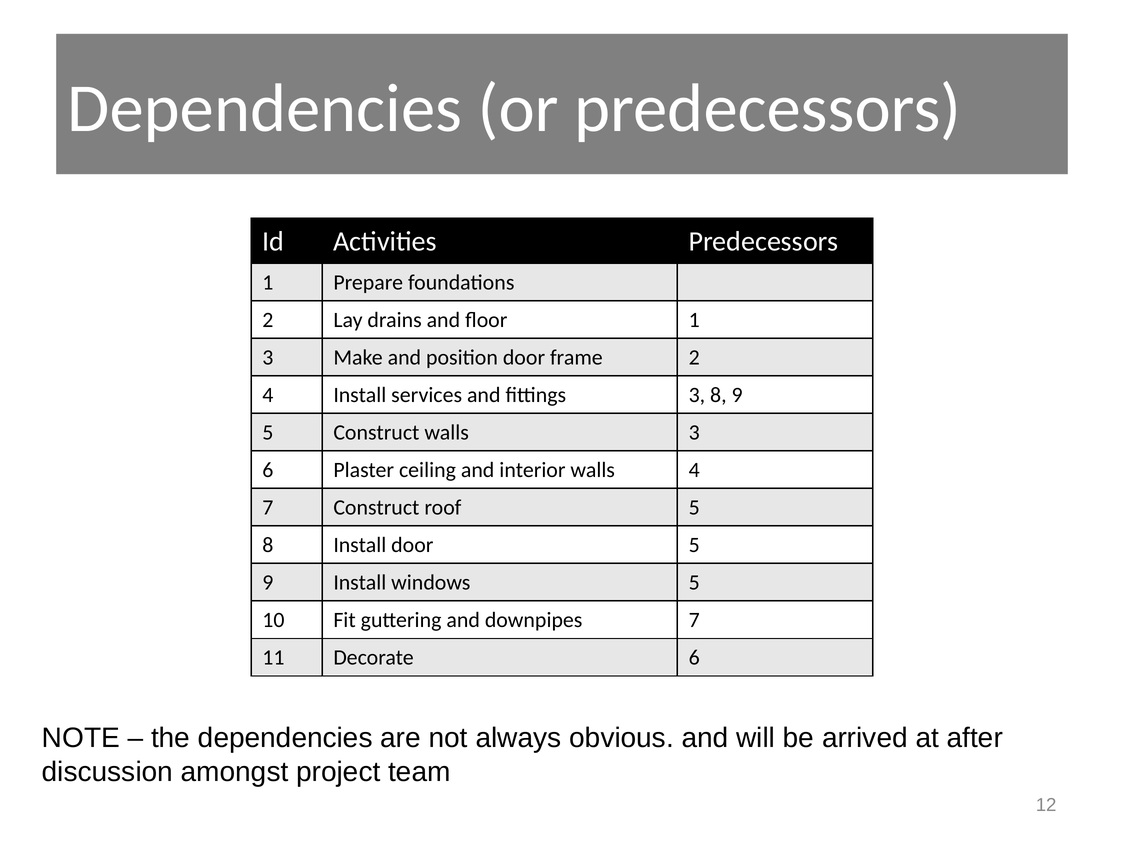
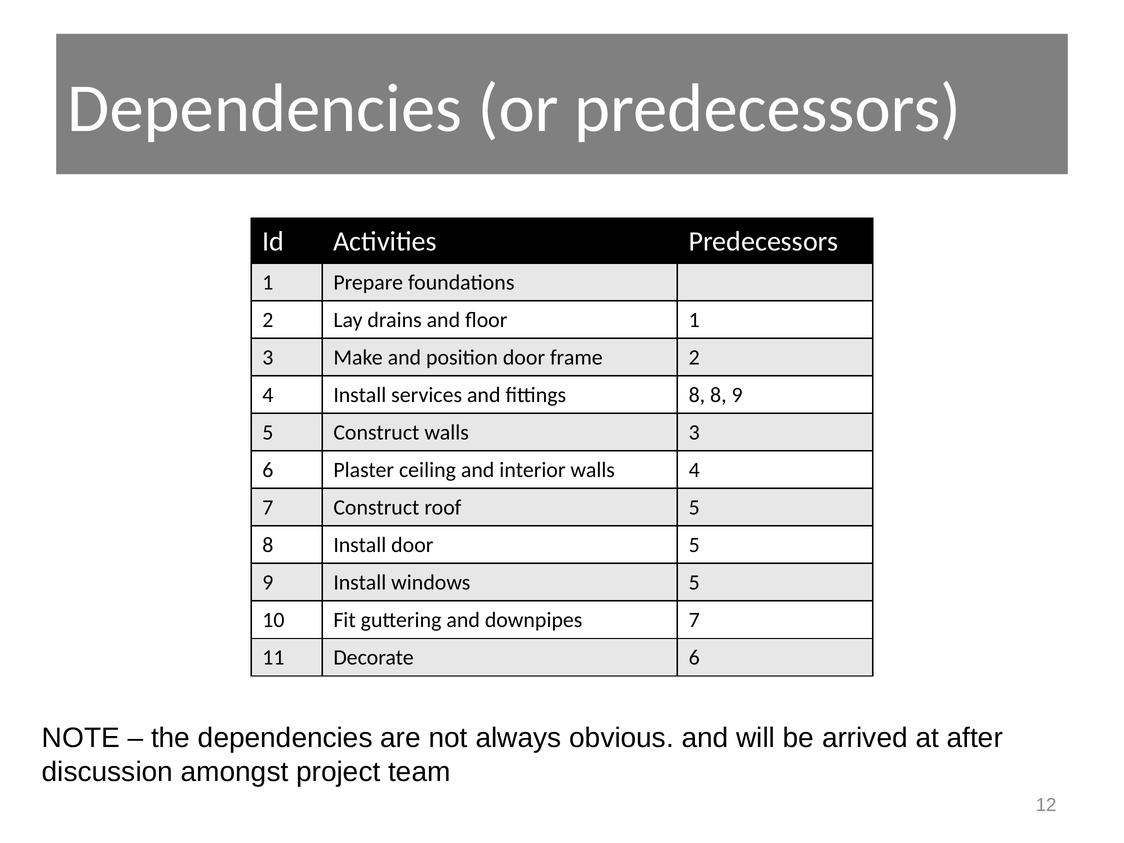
fittings 3: 3 -> 8
